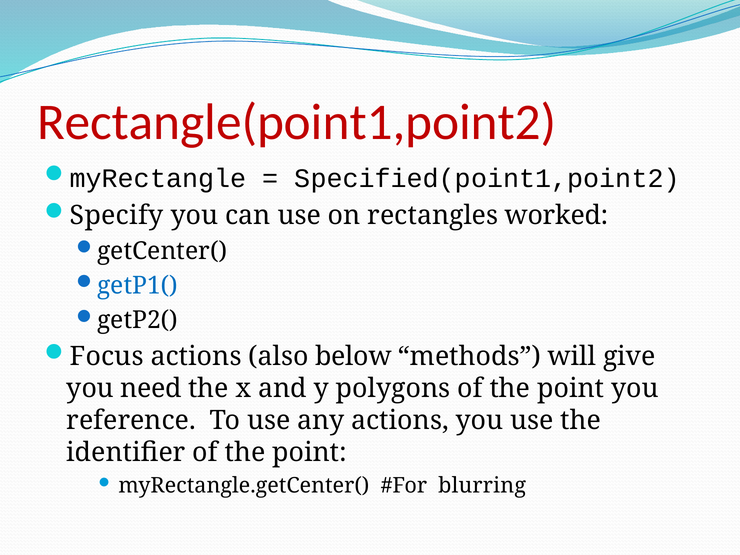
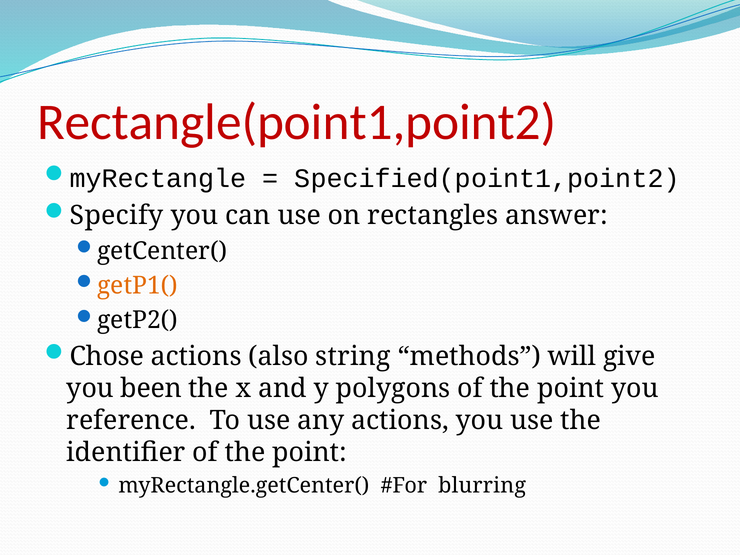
worked: worked -> answer
getP1( colour: blue -> orange
Focus: Focus -> Chose
below: below -> string
need: need -> been
